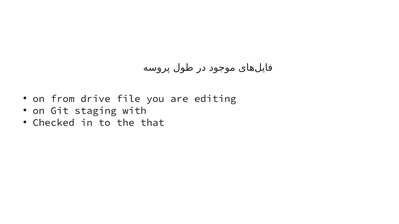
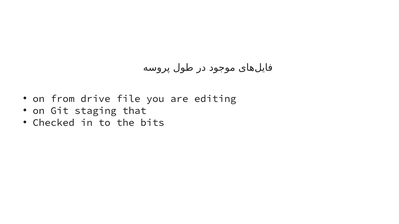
with: with -> that
that: that -> bits
